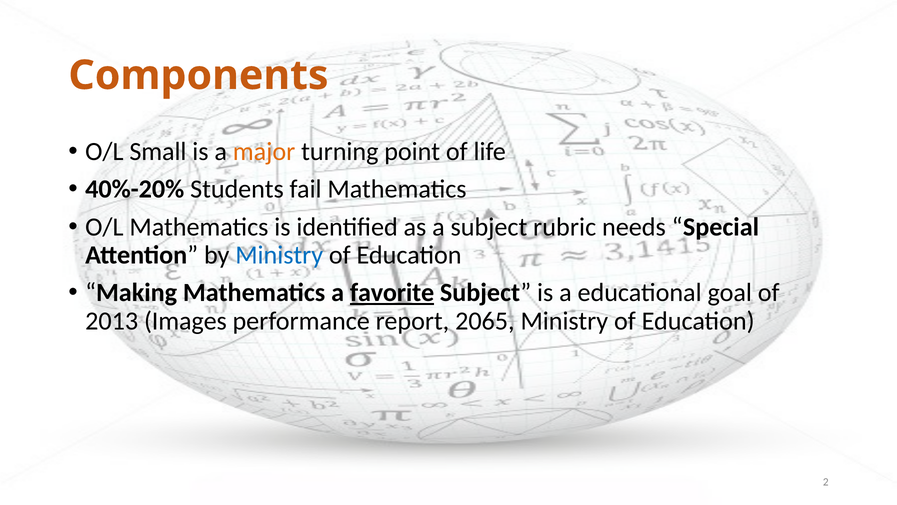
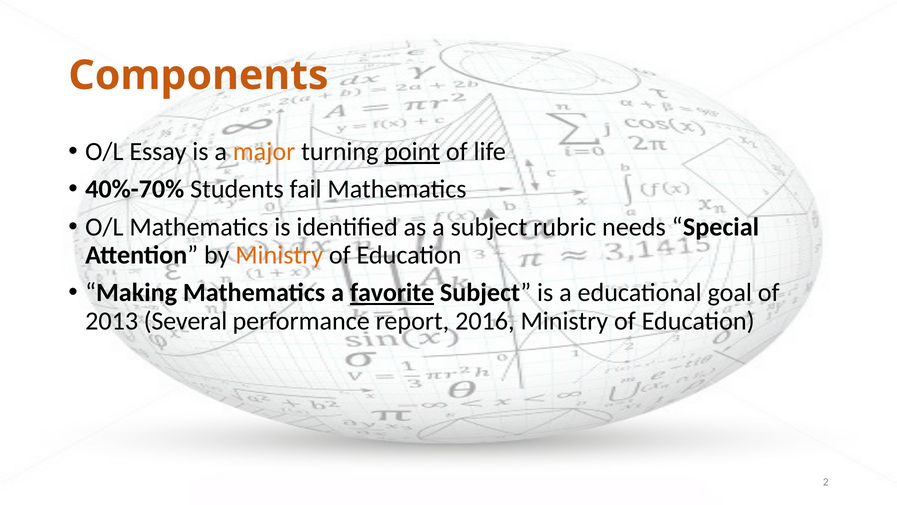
Small: Small -> Essay
point underline: none -> present
40%-20%: 40%-20% -> 40%-70%
Ministry at (279, 255) colour: blue -> orange
Images: Images -> Several
2065: 2065 -> 2016
